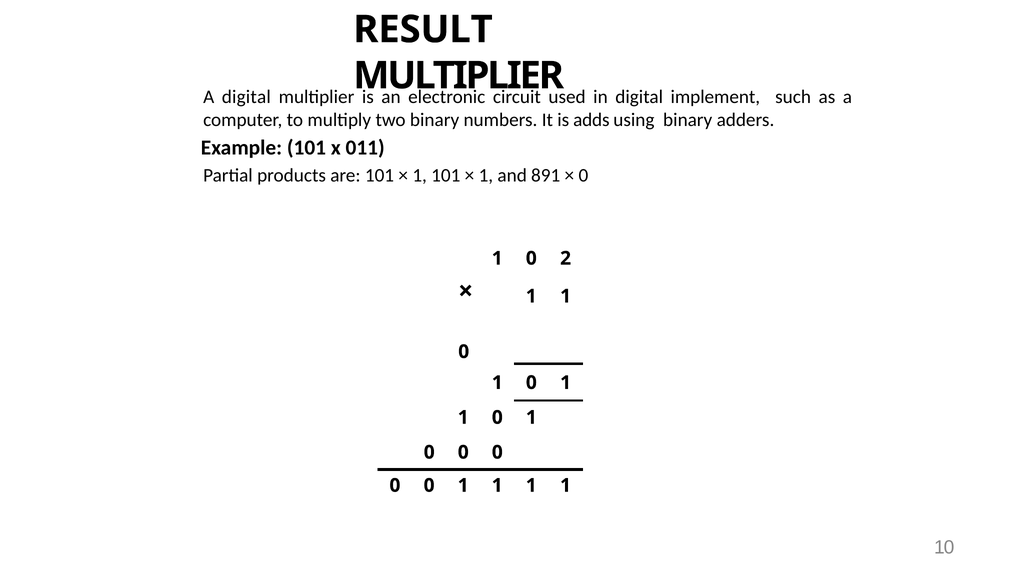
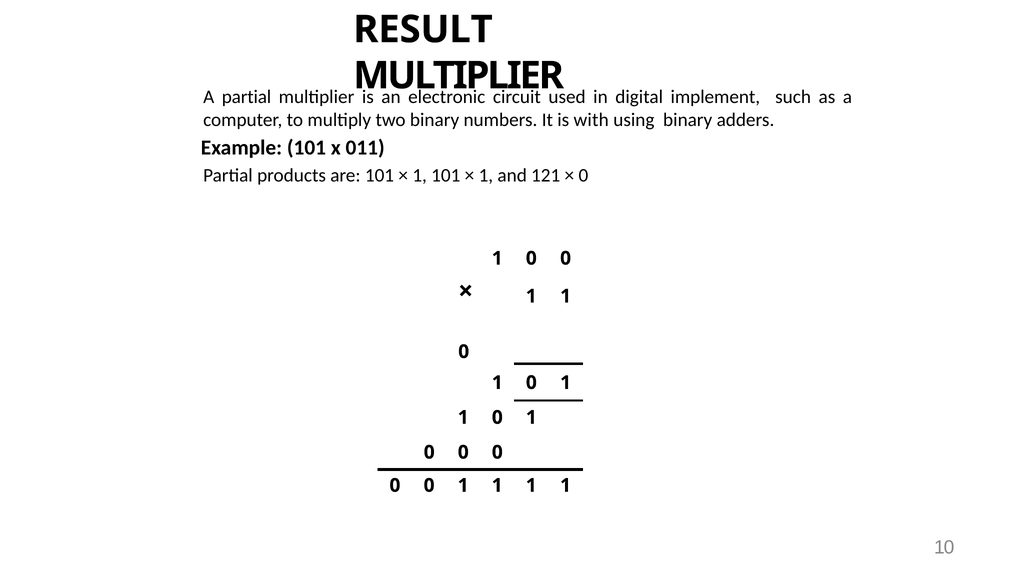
A digital: digital -> partial
adds: adds -> with
891: 891 -> 121
2 at (566, 259): 2 -> 0
